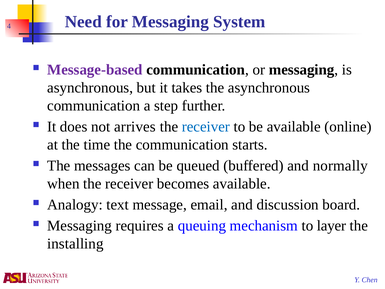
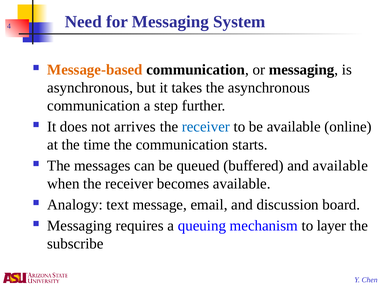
Message-based colour: purple -> orange
and normally: normally -> available
installing: installing -> subscribe
